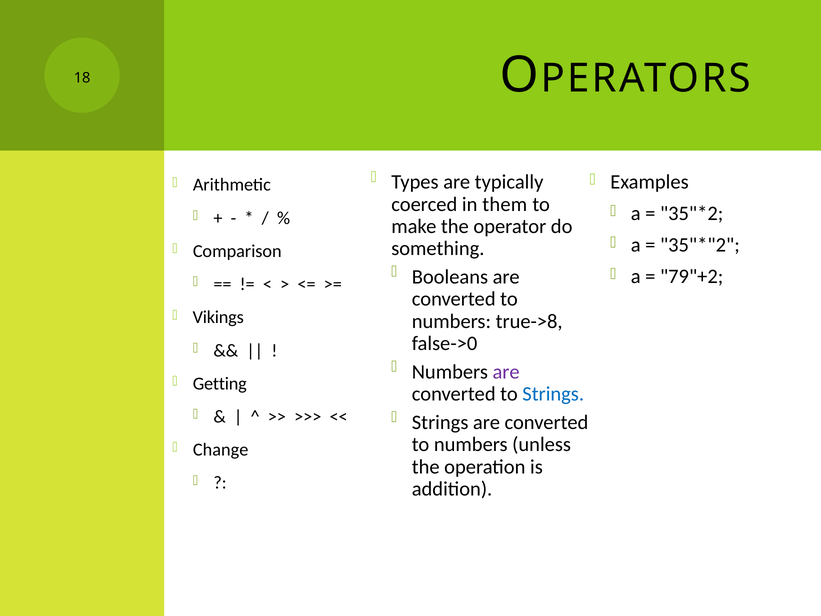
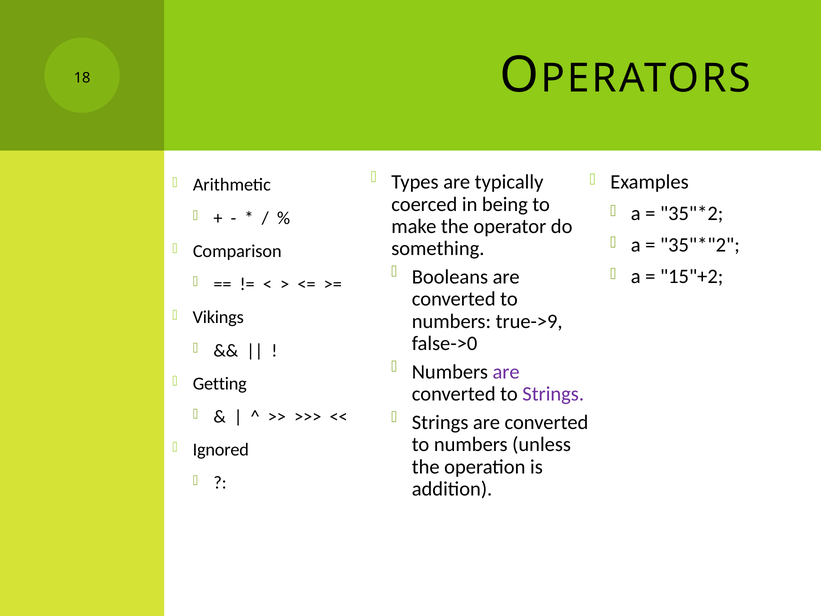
them: them -> being
79"+2: 79"+2 -> 15"+2
true->8: true->8 -> true->9
Strings at (553, 394) colour: blue -> purple
Change: Change -> Ignored
